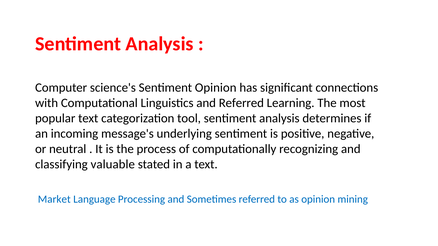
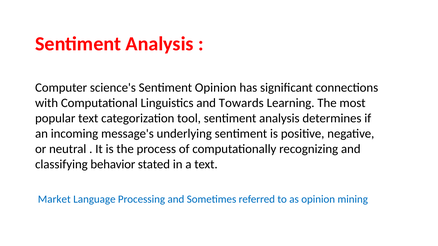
and Referred: Referred -> Towards
valuable: valuable -> behavior
